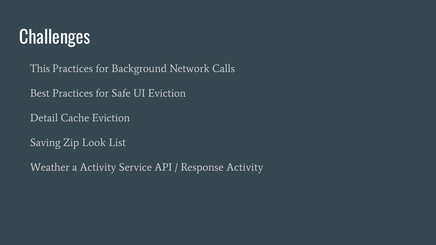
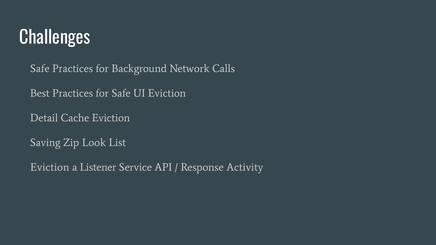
This at (40, 69): This -> Safe
Weather at (50, 167): Weather -> Eviction
a Activity: Activity -> Listener
